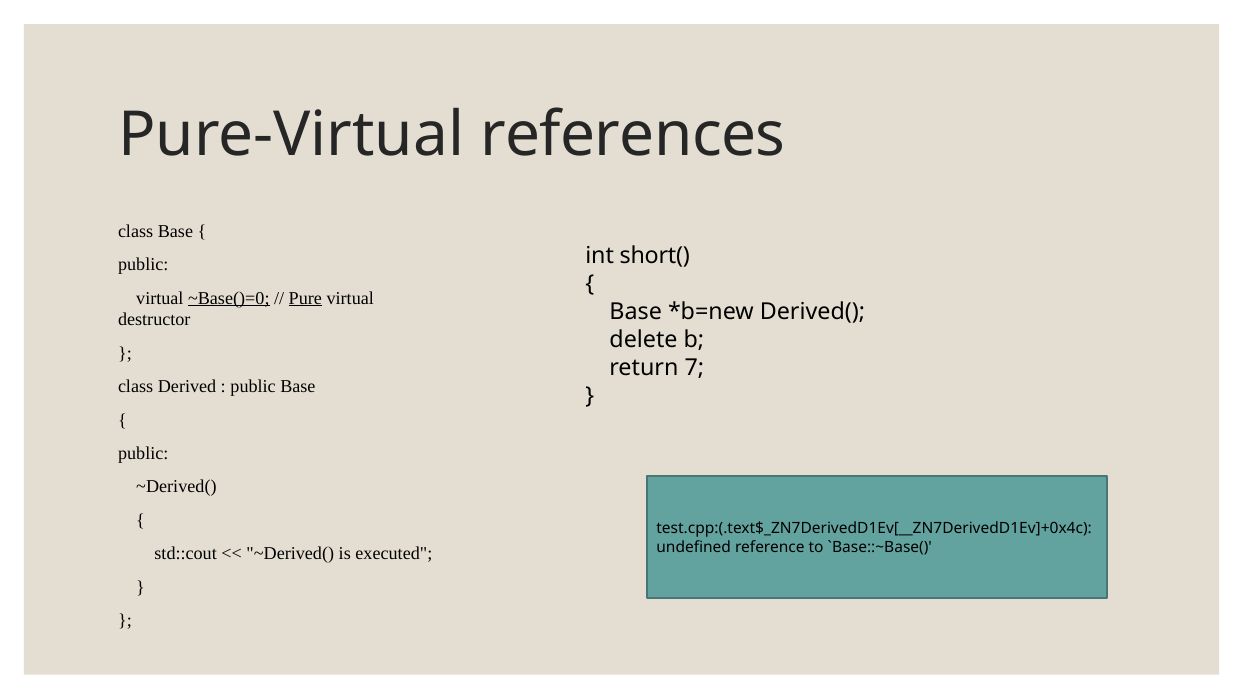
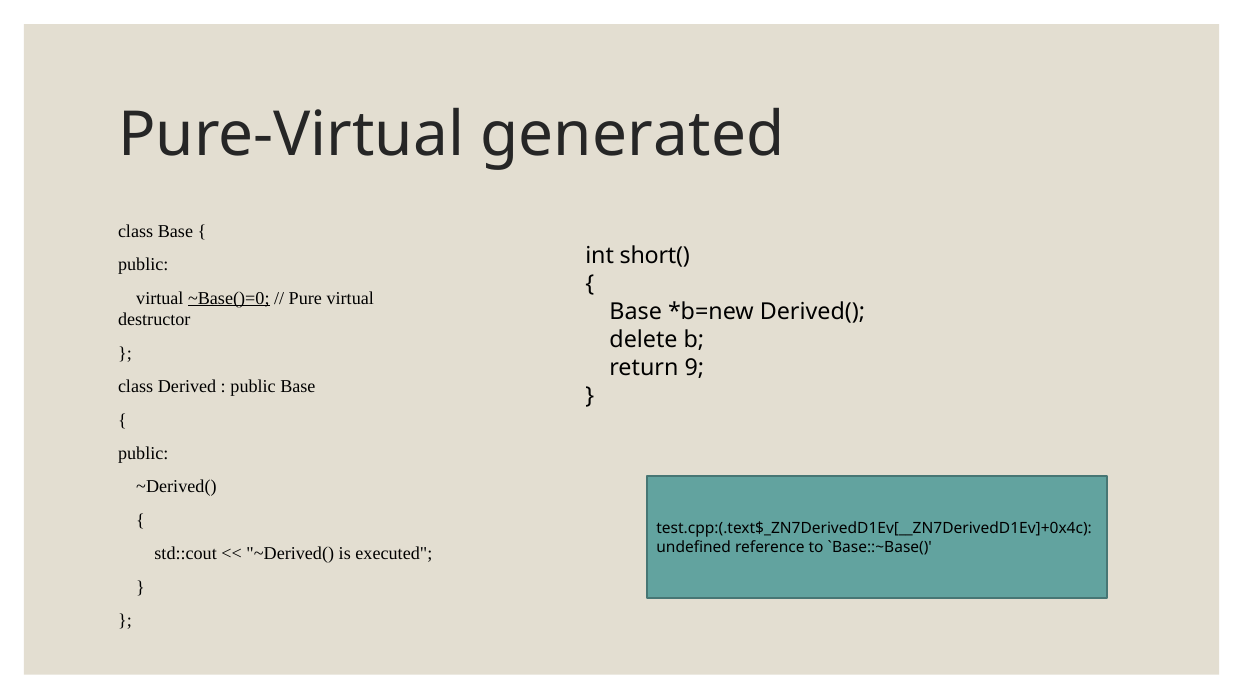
references: references -> generated
Pure underline: present -> none
7: 7 -> 9
